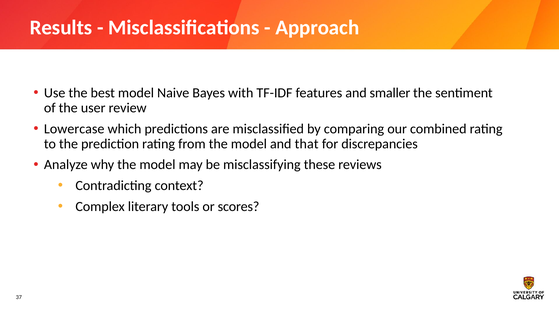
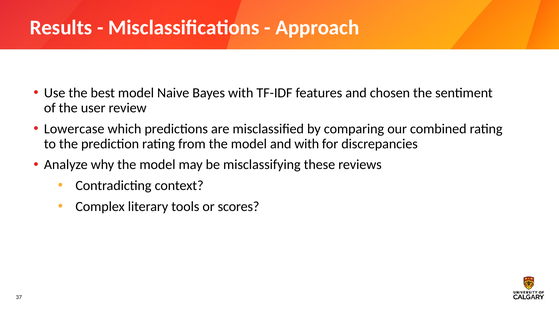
smaller: smaller -> chosen
and that: that -> with
